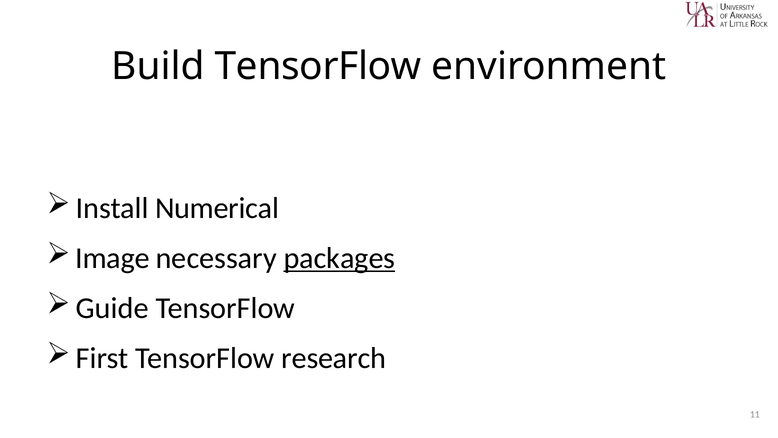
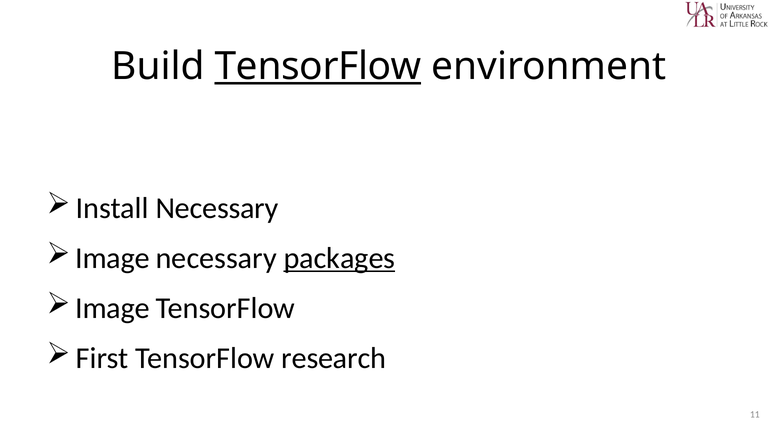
TensorFlow at (318, 66) underline: none -> present
Install Numerical: Numerical -> Necessary
Guide at (112, 308): Guide -> Image
